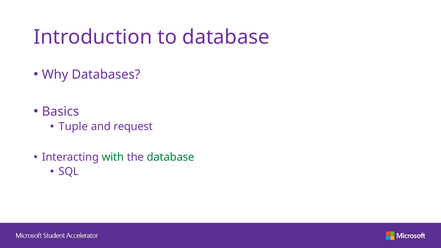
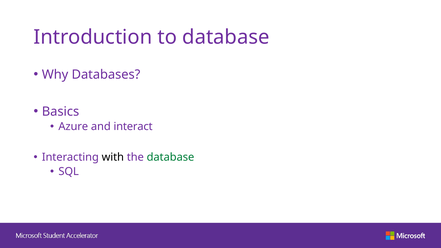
Tuple: Tuple -> Azure
request: request -> interact
with colour: green -> black
